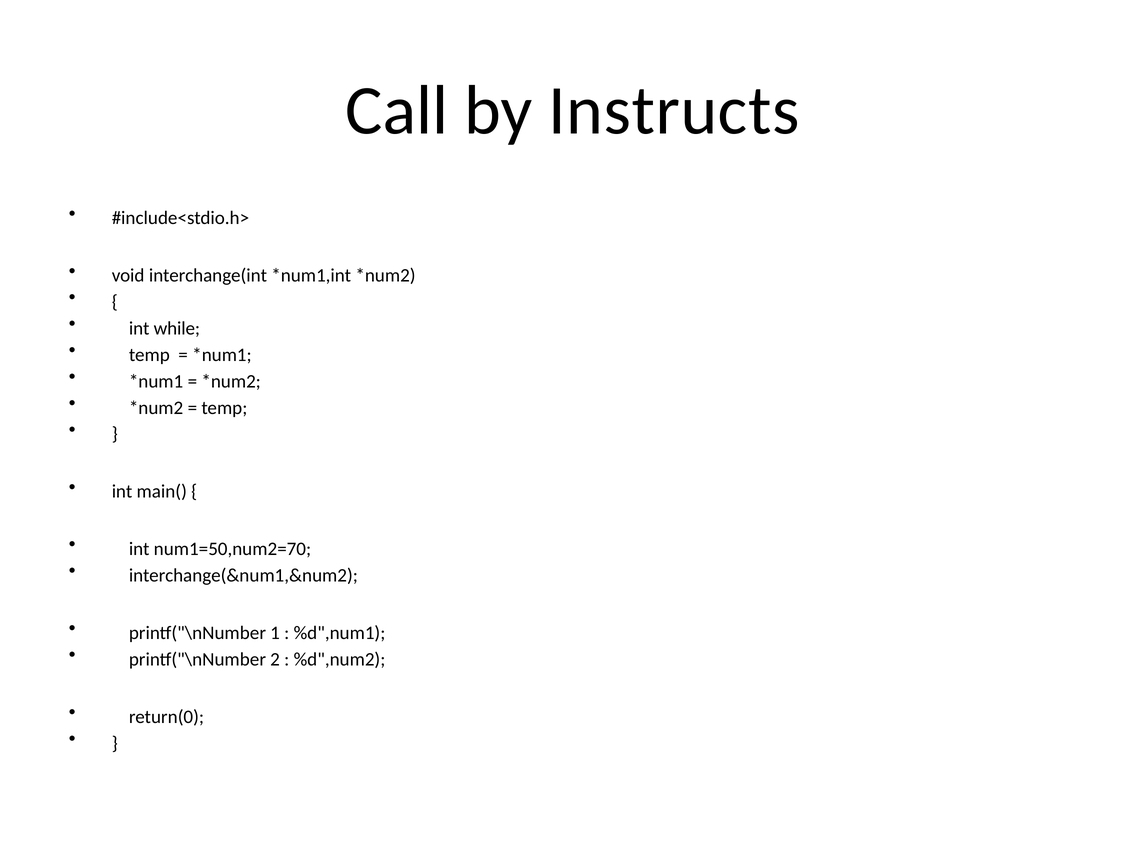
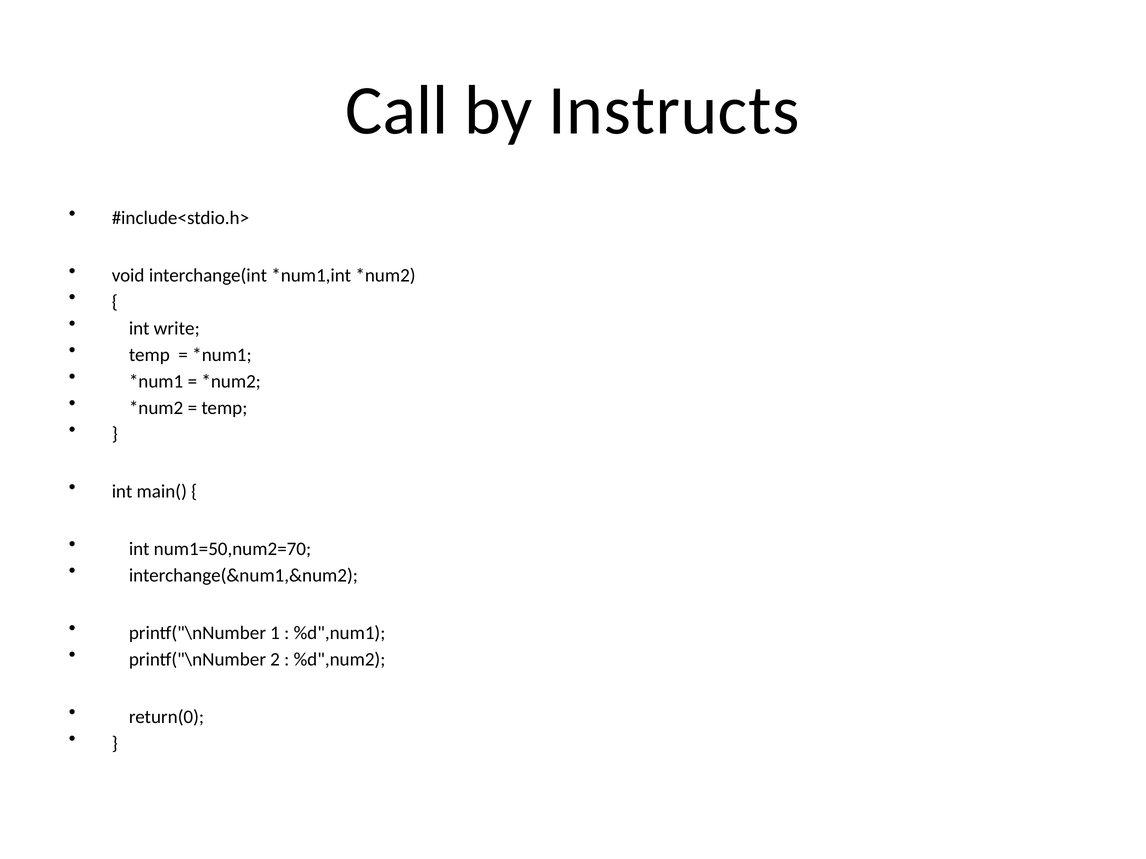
while: while -> write
